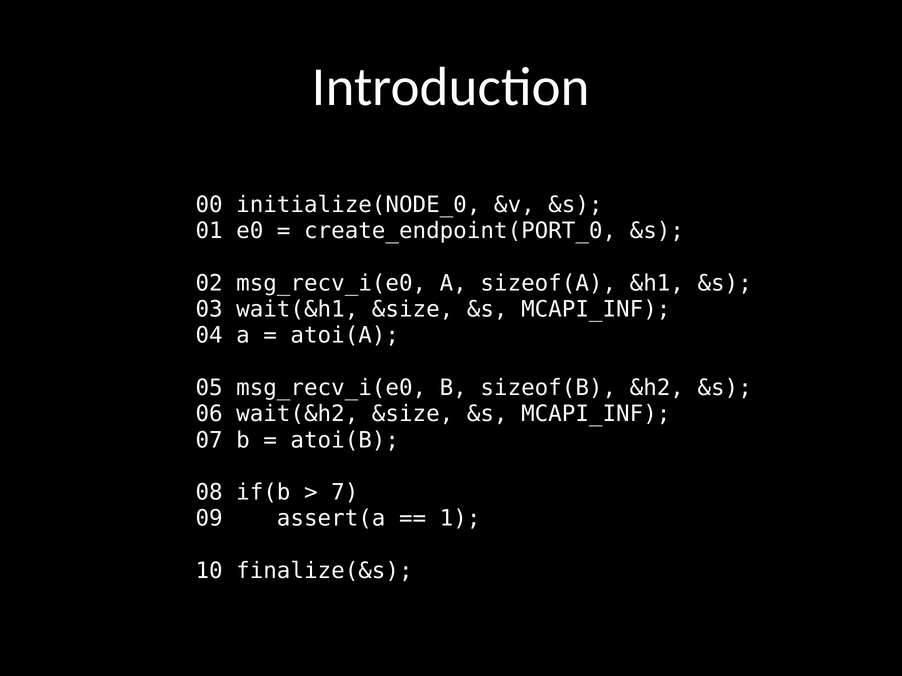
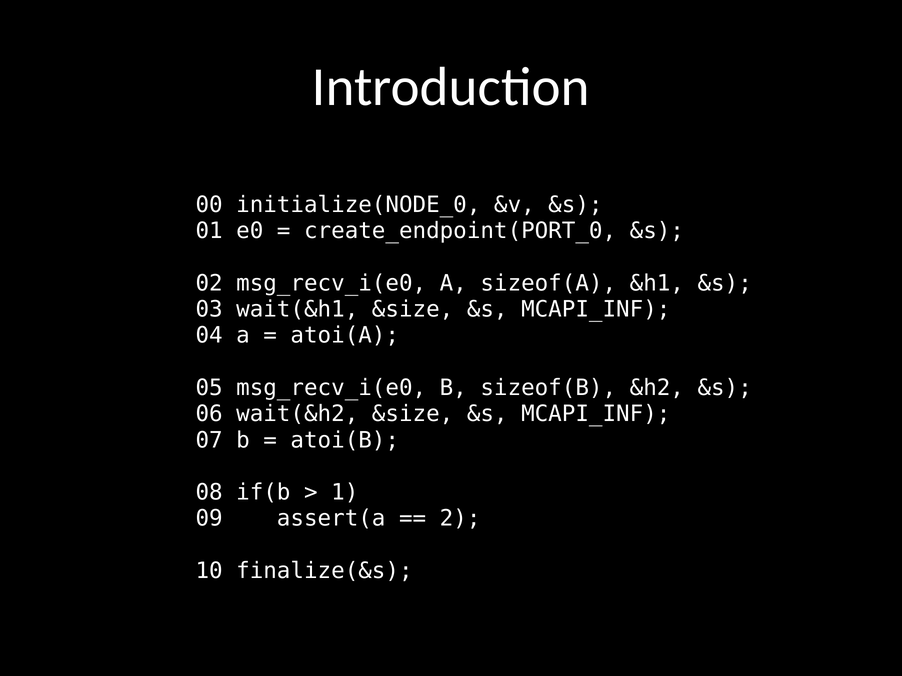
7: 7 -> 1
1: 1 -> 2
